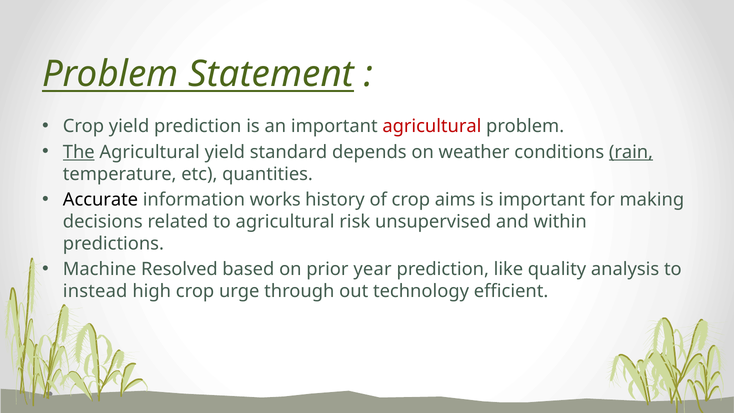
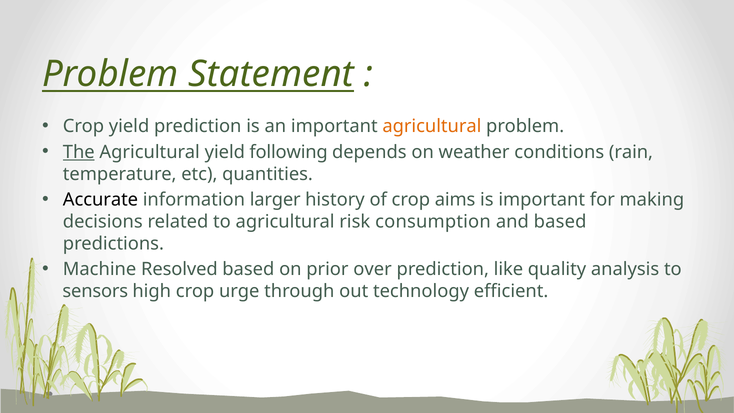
agricultural at (432, 126) colour: red -> orange
standard: standard -> following
rain underline: present -> none
works: works -> larger
unsupervised: unsupervised -> consumption
and within: within -> based
year: year -> over
instead: instead -> sensors
